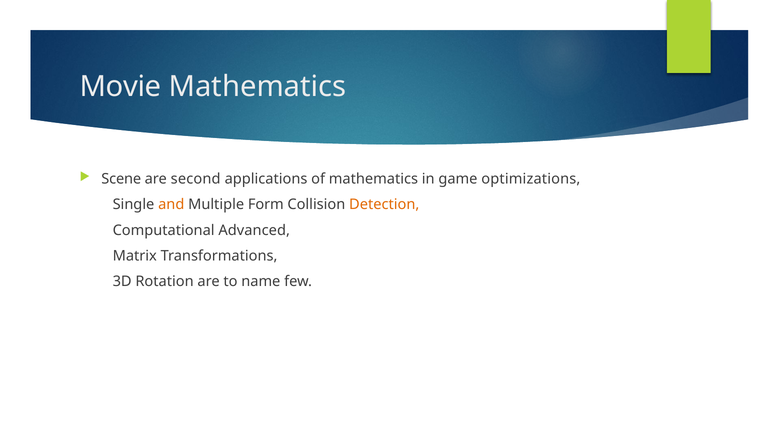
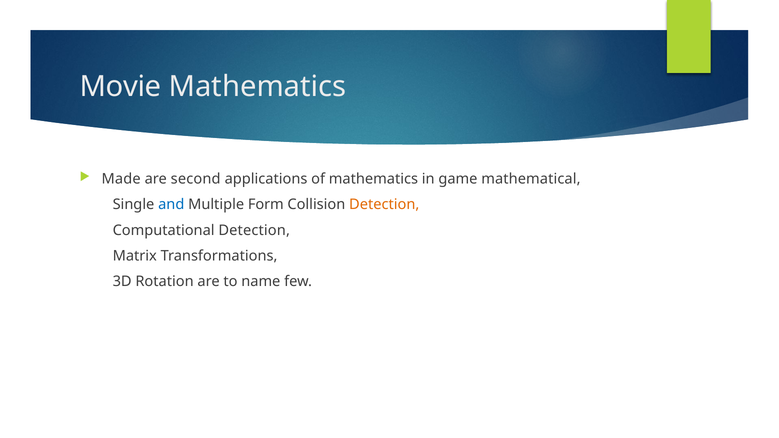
Scene: Scene -> Made
optimizations: optimizations -> mathematical
and colour: orange -> blue
Computational Advanced: Advanced -> Detection
